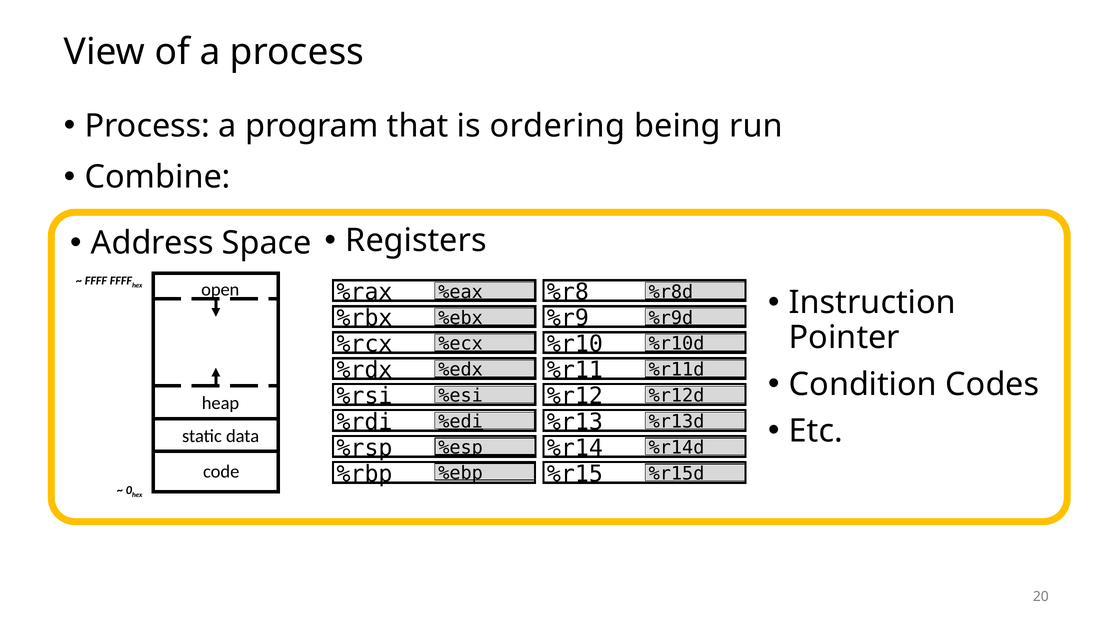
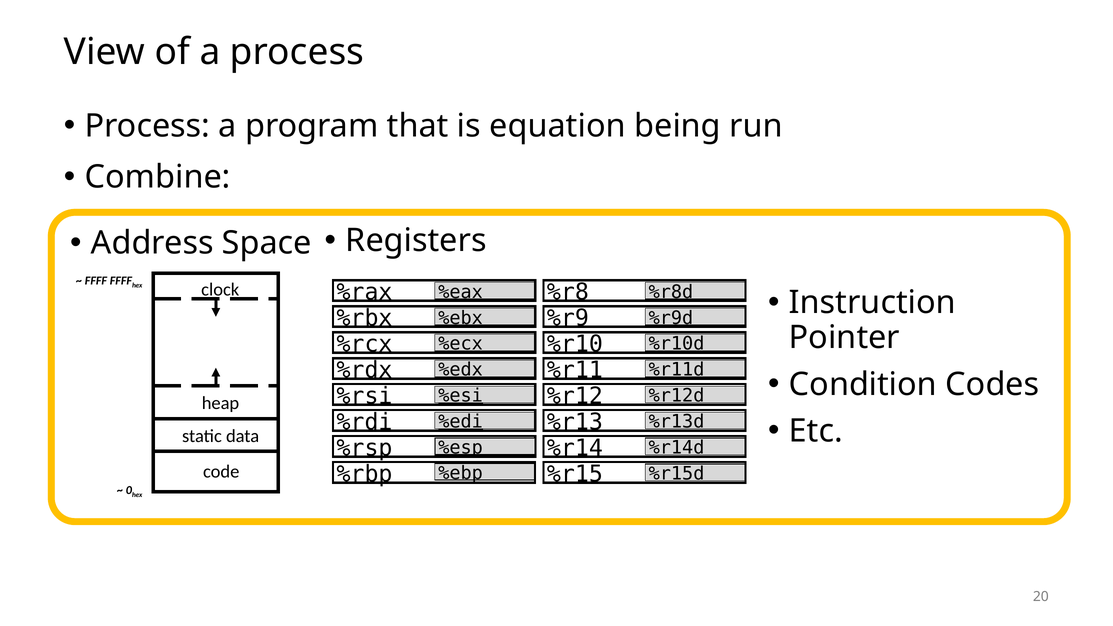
ordering: ordering -> equation
open: open -> clock
%esi underline: none -> present
